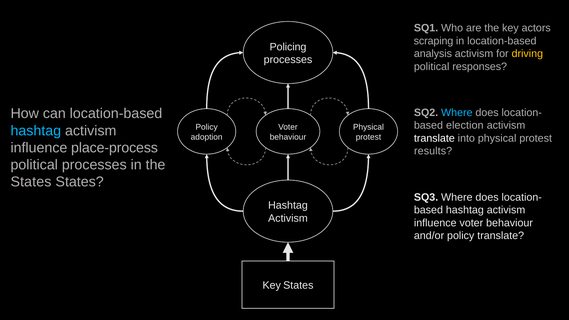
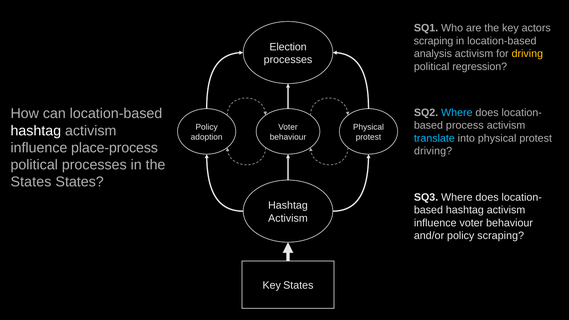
Policing: Policing -> Election
responses: responses -> regression
election: election -> process
hashtag at (36, 131) colour: light blue -> white
translate at (434, 138) colour: white -> light blue
results at (433, 151): results -> driving
policy translate: translate -> scraping
